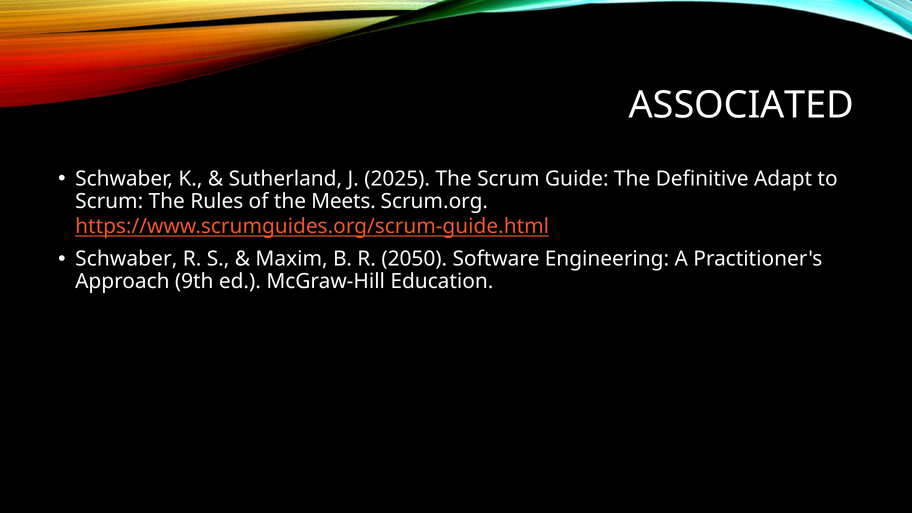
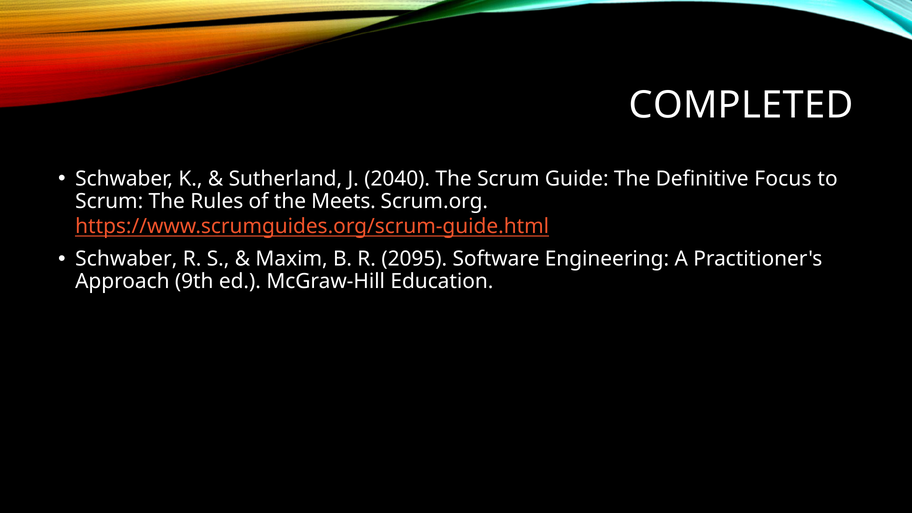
ASSOCIATED: ASSOCIATED -> COMPLETED
2025: 2025 -> 2040
Adapt: Adapt -> Focus
2050: 2050 -> 2095
